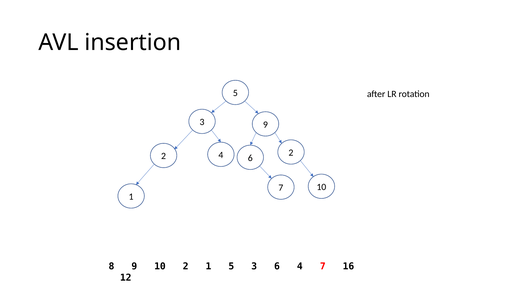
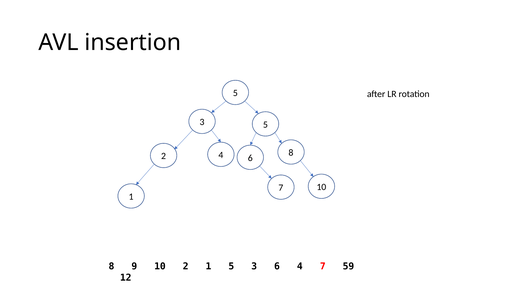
3 9: 9 -> 5
2 2: 2 -> 8
16: 16 -> 59
